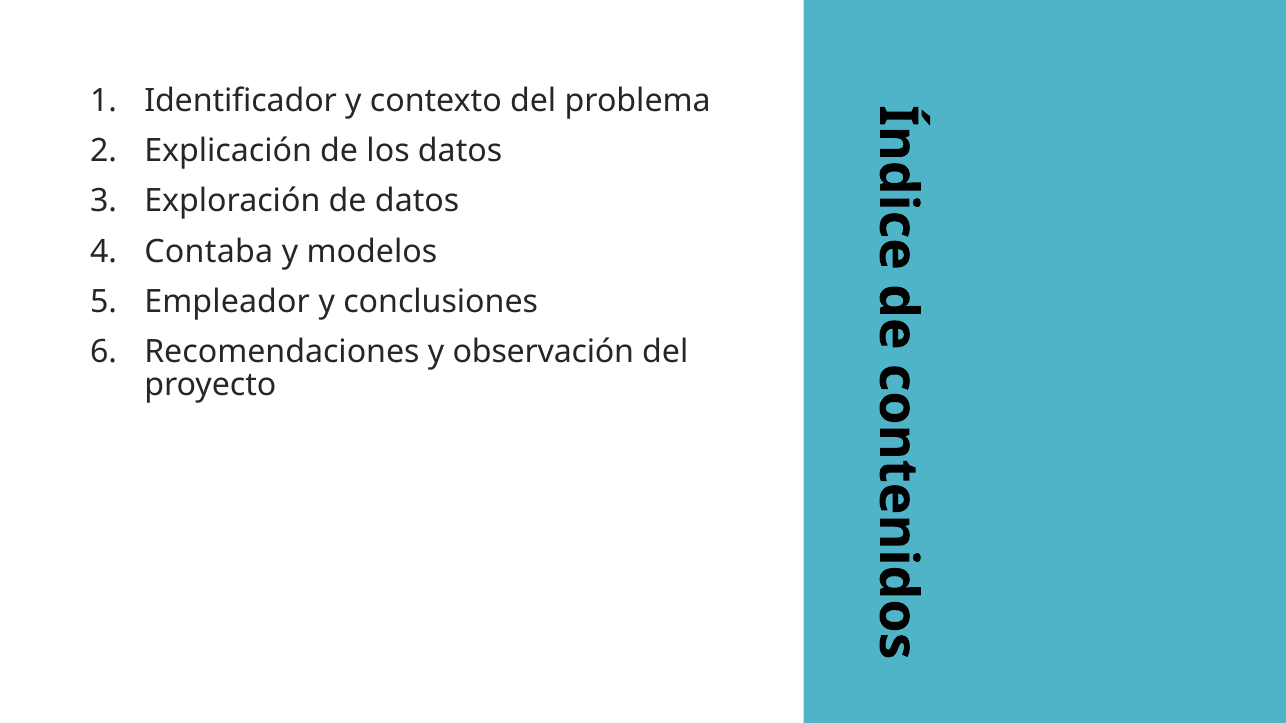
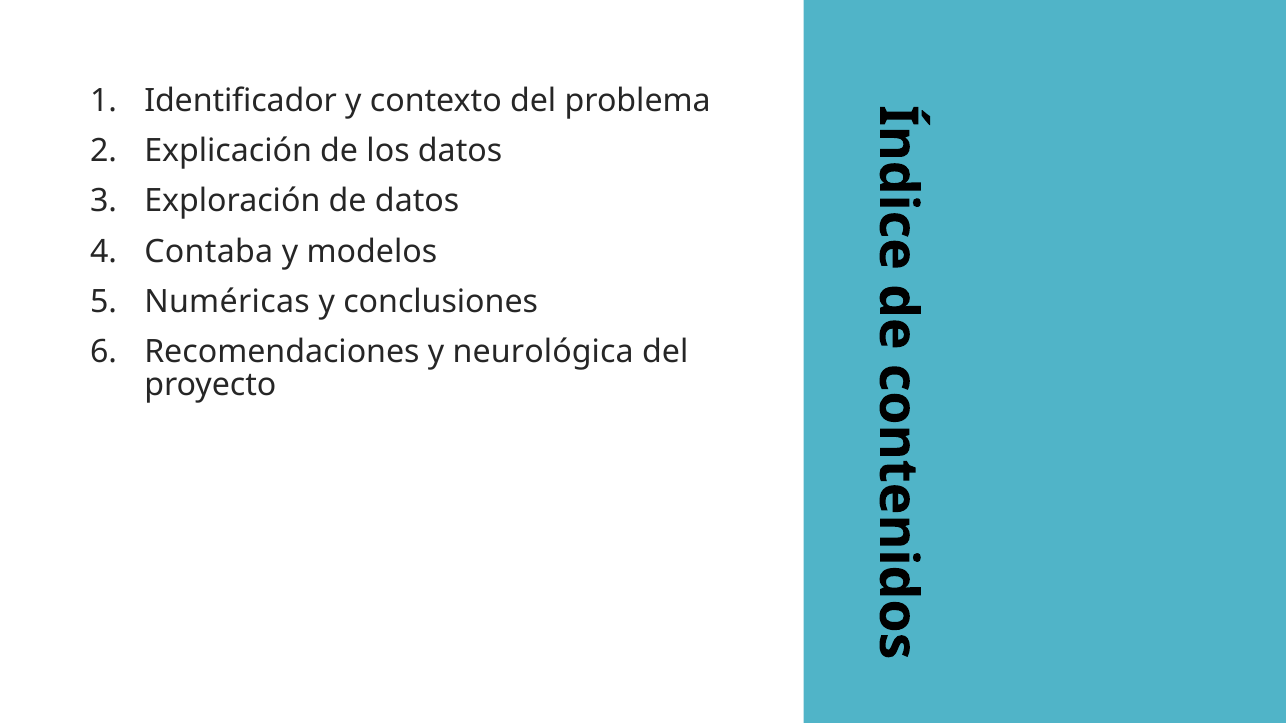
Empleador: Empleador -> Numéricas
observación: observación -> neurológica
